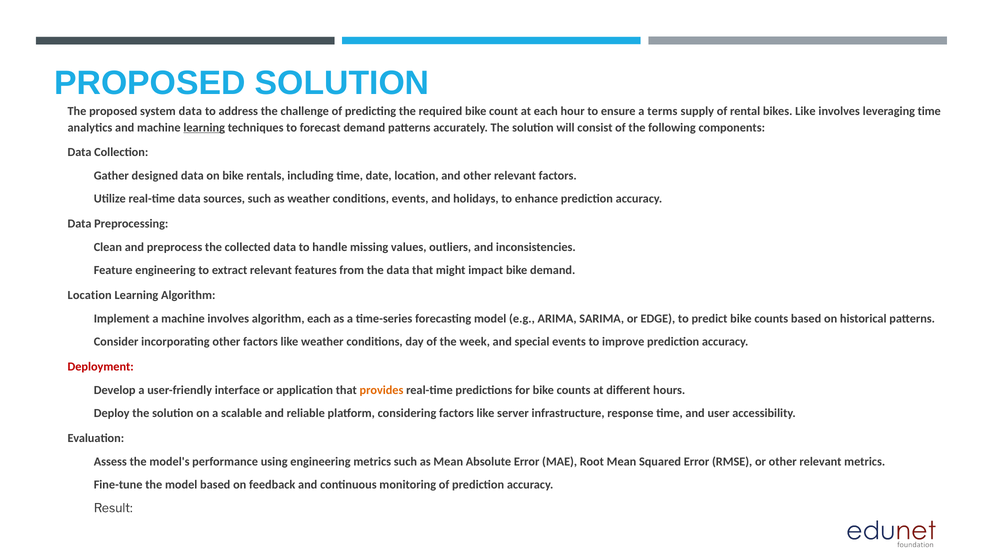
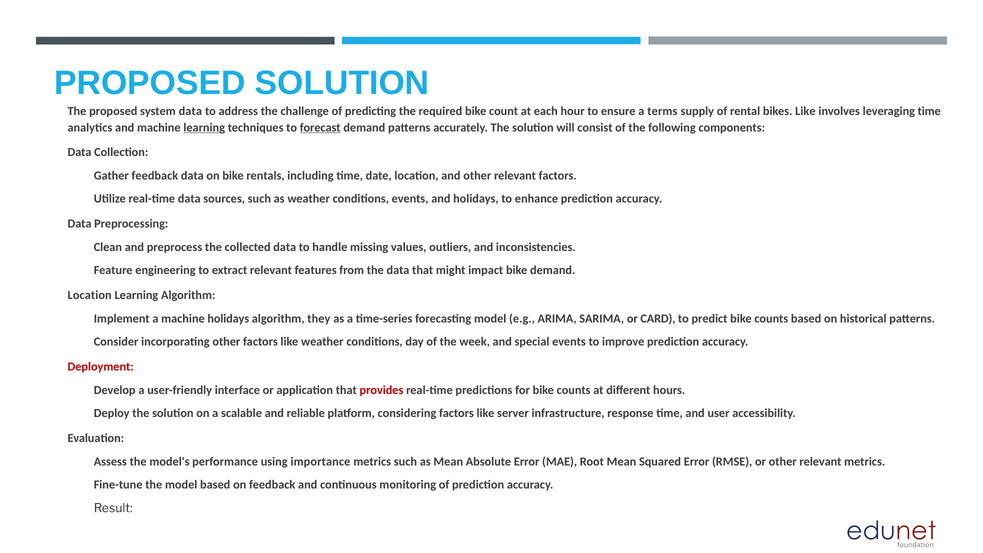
forecast underline: none -> present
Gather designed: designed -> feedback
machine involves: involves -> holidays
algorithm each: each -> they
EDGE: EDGE -> CARD
provides colour: orange -> red
using engineering: engineering -> importance
